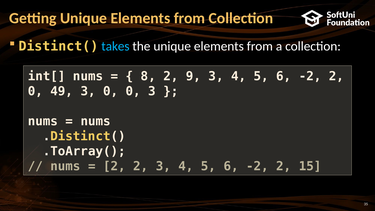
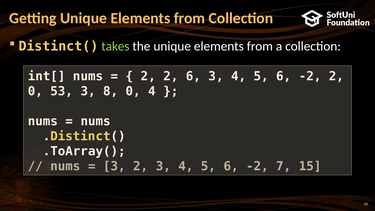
takes colour: light blue -> light green
8 at (148, 76): 8 -> 2
2 9: 9 -> 6
49: 49 -> 53
3 0: 0 -> 8
0 3: 3 -> 4
2 at (114, 166): 2 -> 3
2 at (284, 166): 2 -> 7
